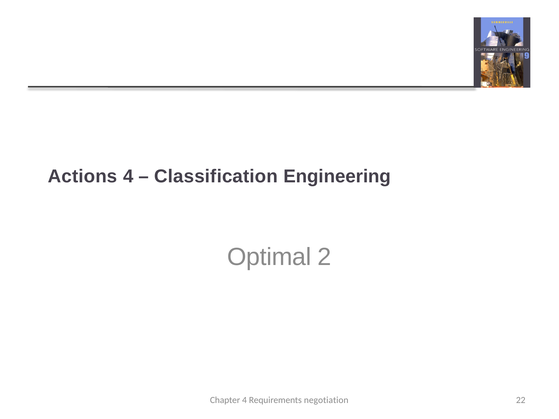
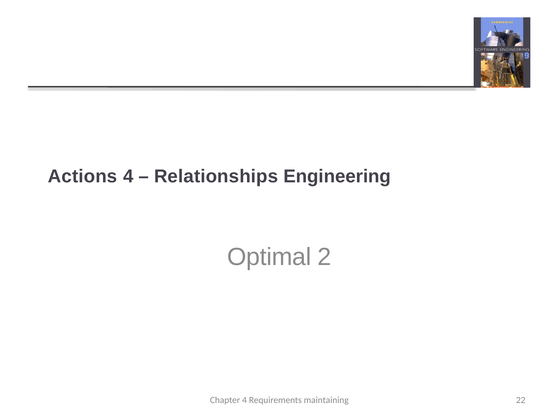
Classification: Classification -> Relationships
negotiation: negotiation -> maintaining
